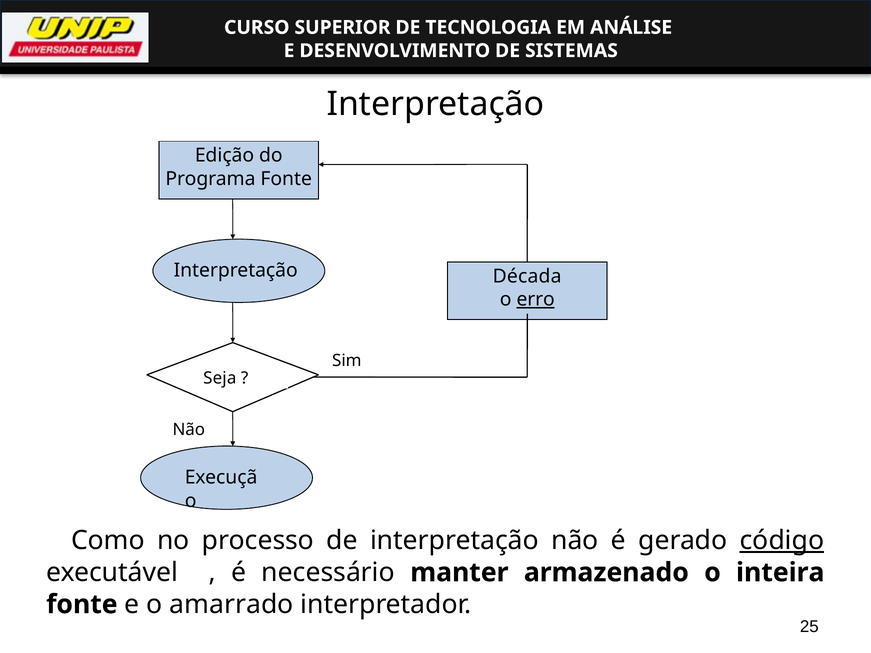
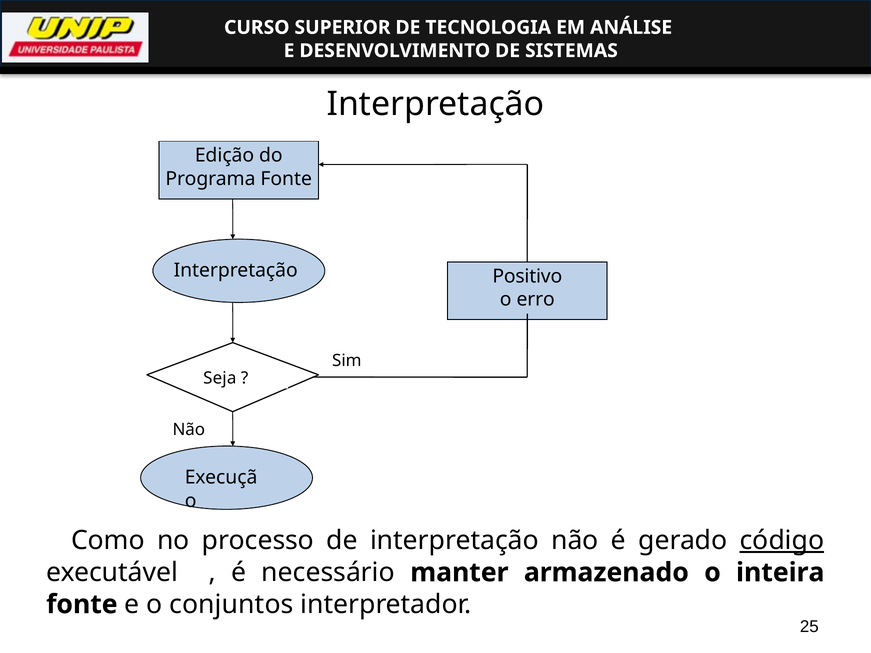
Década: Década -> Positivo
erro underline: present -> none
amarrado: amarrado -> conjuntos
